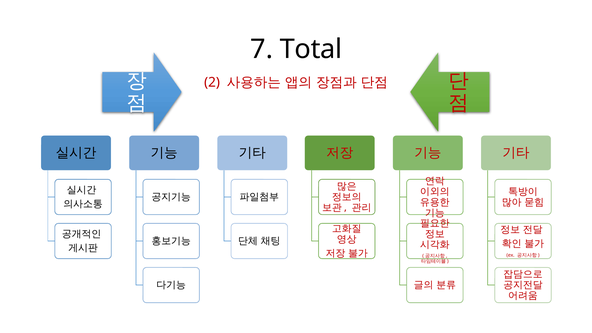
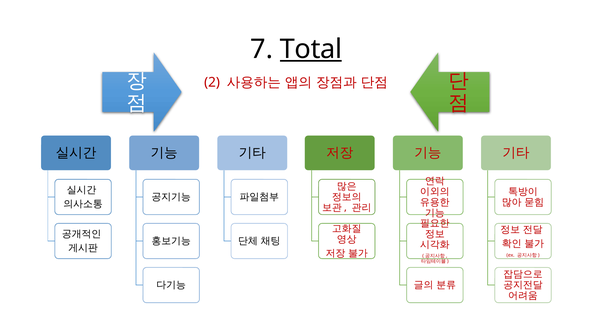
Total underline: none -> present
